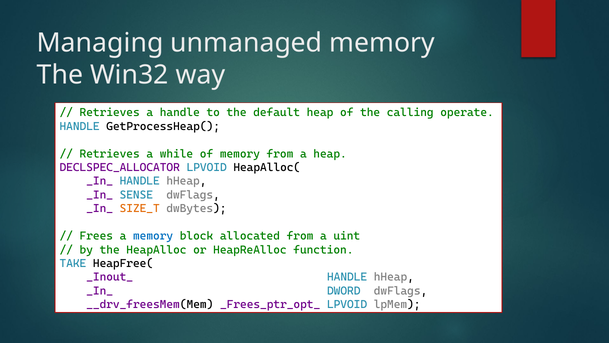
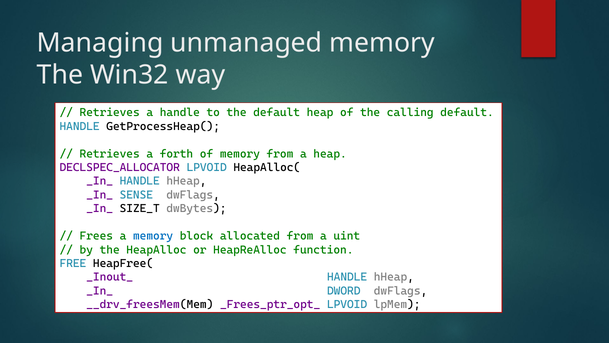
calling operate: operate -> default
while: while -> forth
SIZE_T colour: orange -> black
TAKE: TAKE -> FREE
